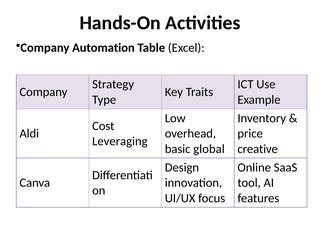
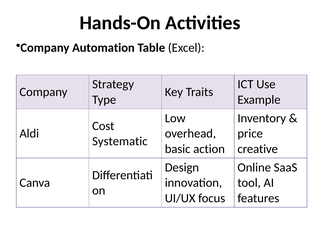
Leveraging: Leveraging -> Systematic
global: global -> action
